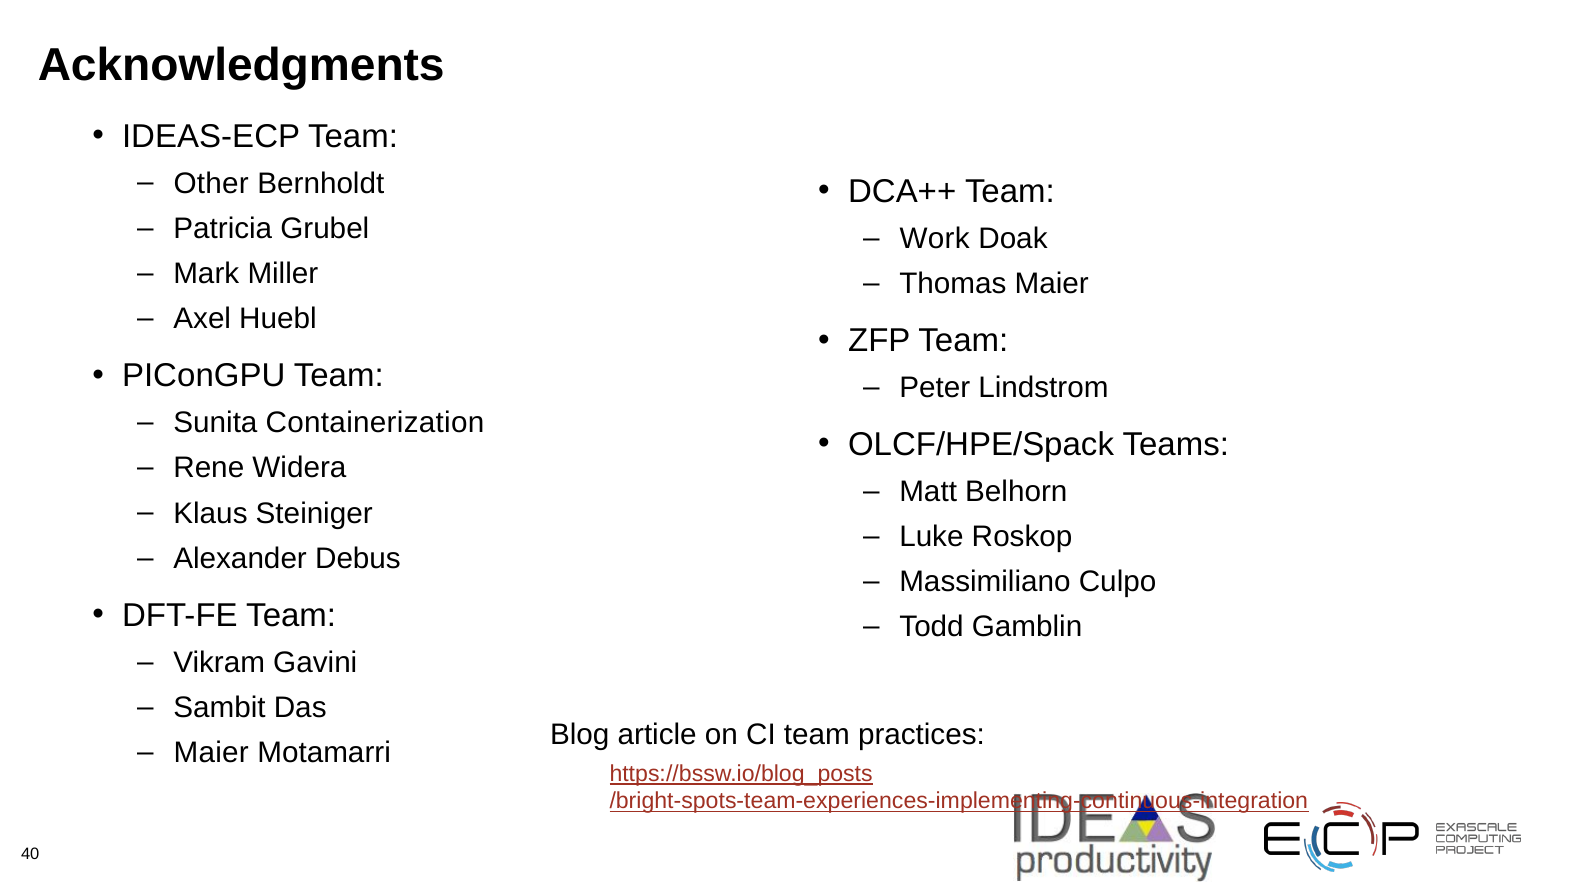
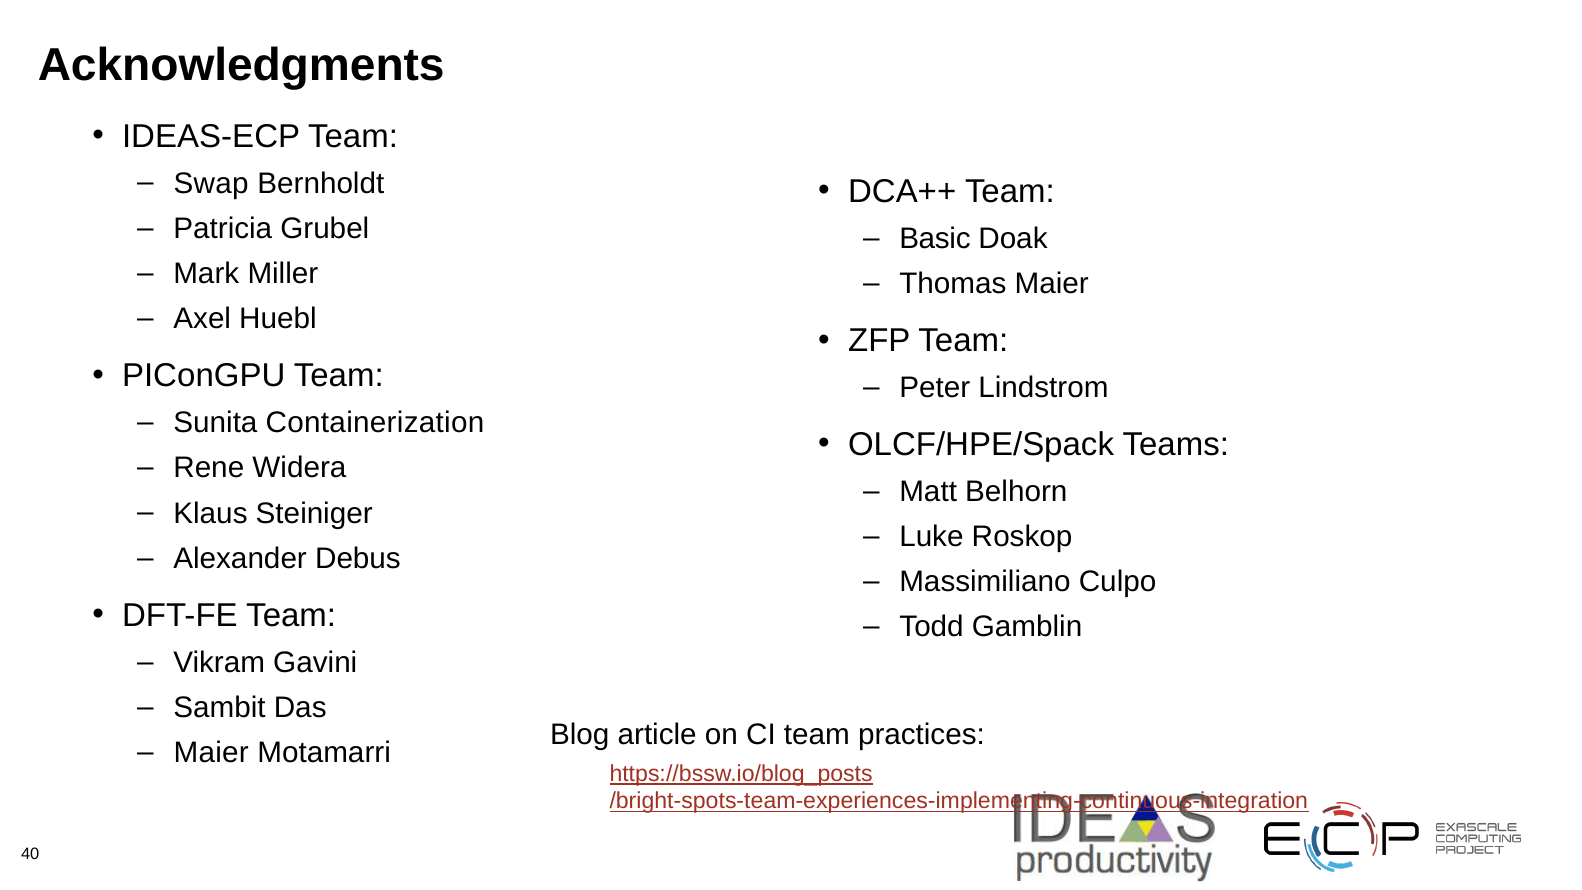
Other: Other -> Swap
Work: Work -> Basic
